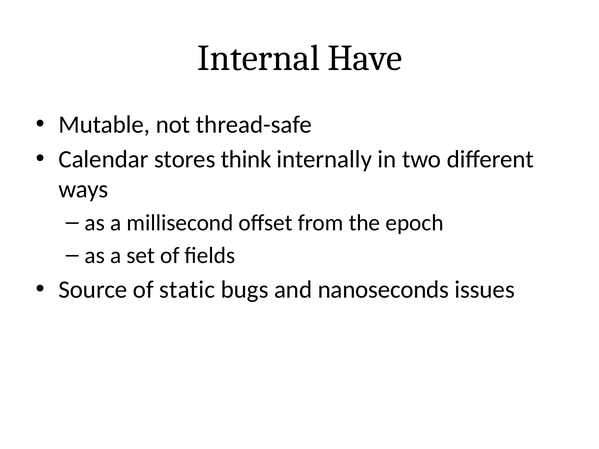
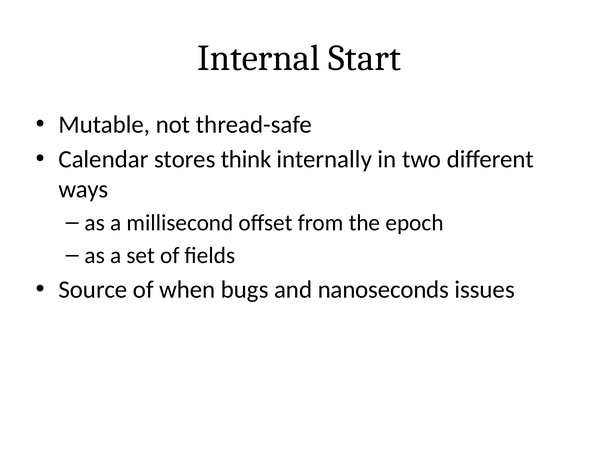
Have: Have -> Start
static: static -> when
